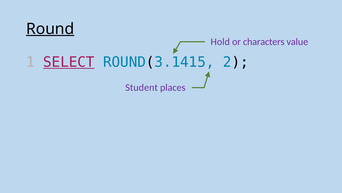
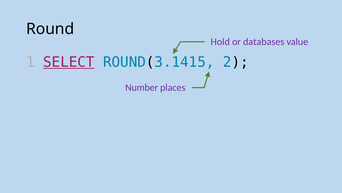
Round underline: present -> none
characters: characters -> databases
Student: Student -> Number
